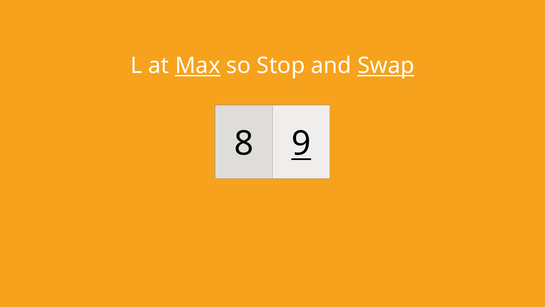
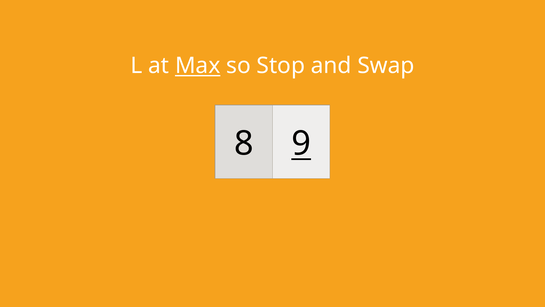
Swap underline: present -> none
